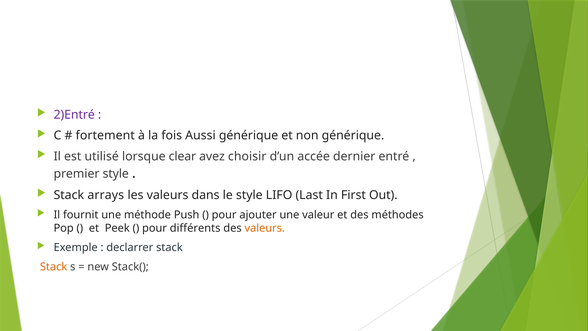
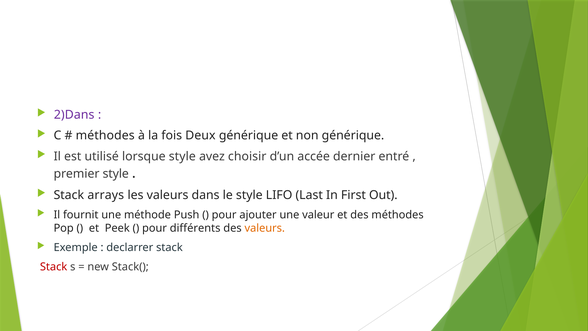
2)Entré: 2)Entré -> 2)Dans
fortement at (105, 135): fortement -> méthodes
Aussi: Aussi -> Deux
lorsque clear: clear -> style
Stack at (54, 267) colour: orange -> red
